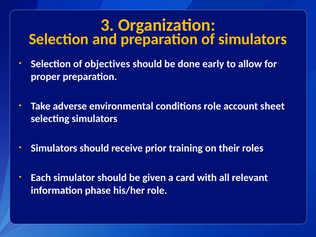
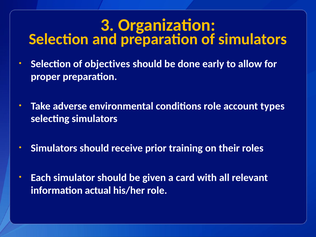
sheet: sheet -> types
phase: phase -> actual
